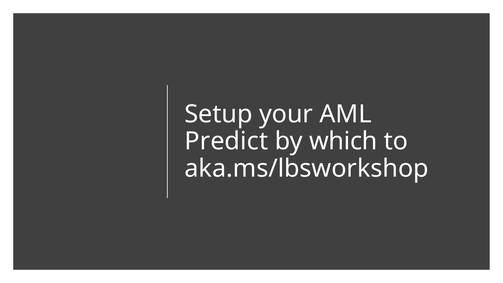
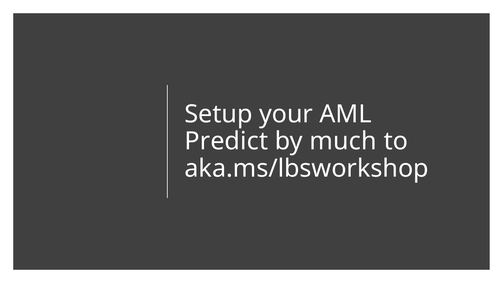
which: which -> much
